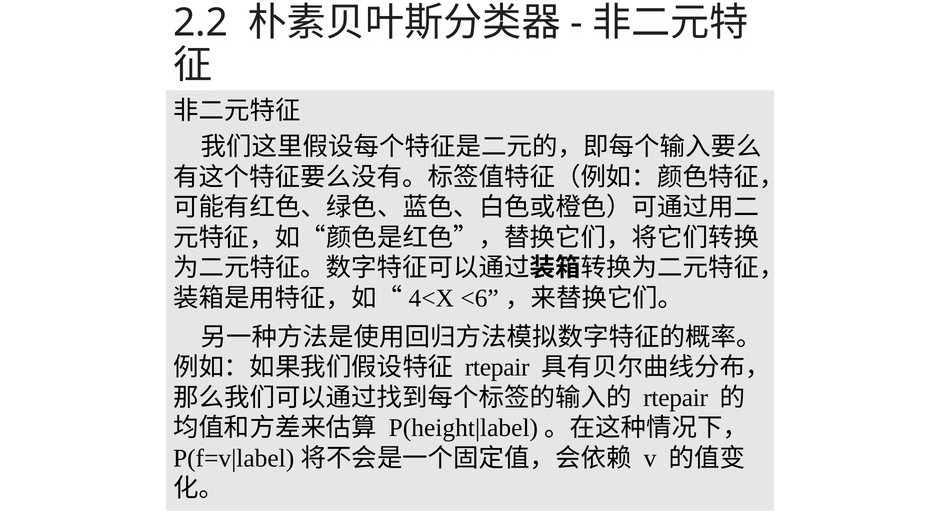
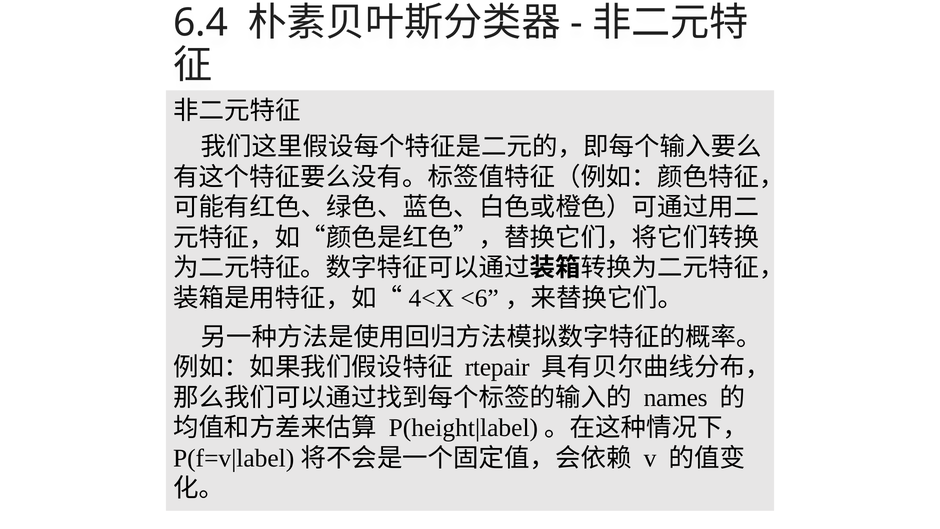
2.2: 2.2 -> 6.4
rtepair at (676, 397): rtepair -> names
